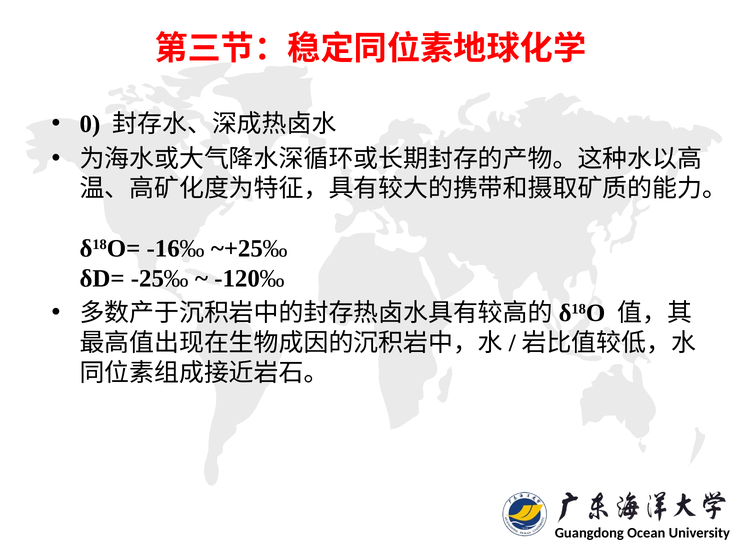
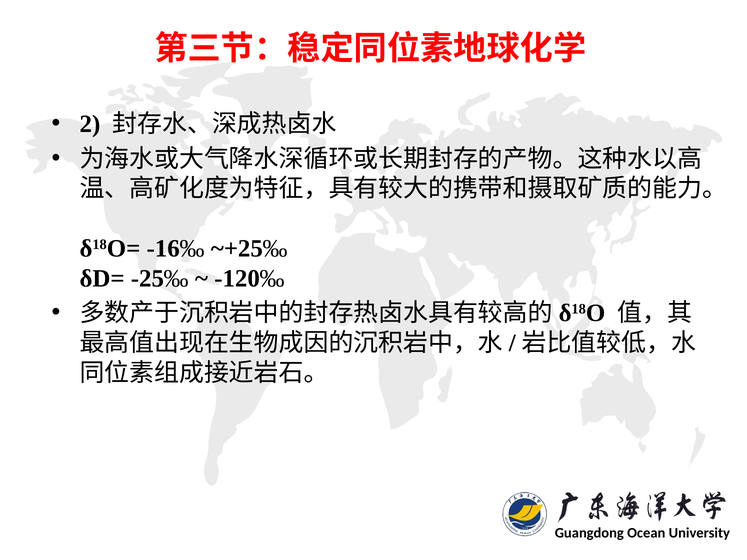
0: 0 -> 2
